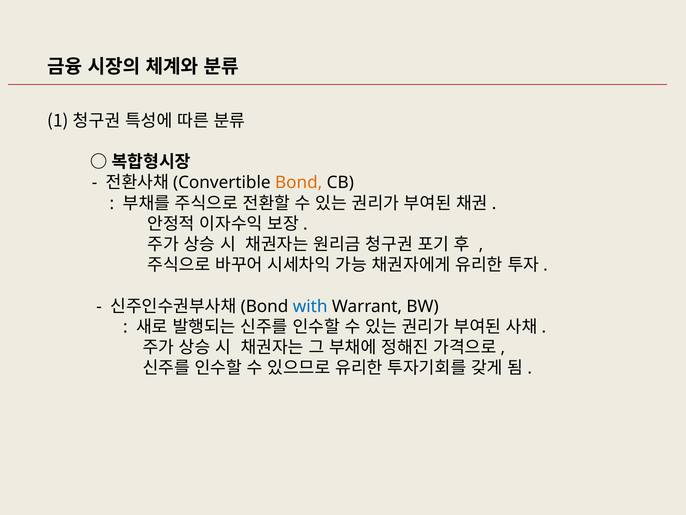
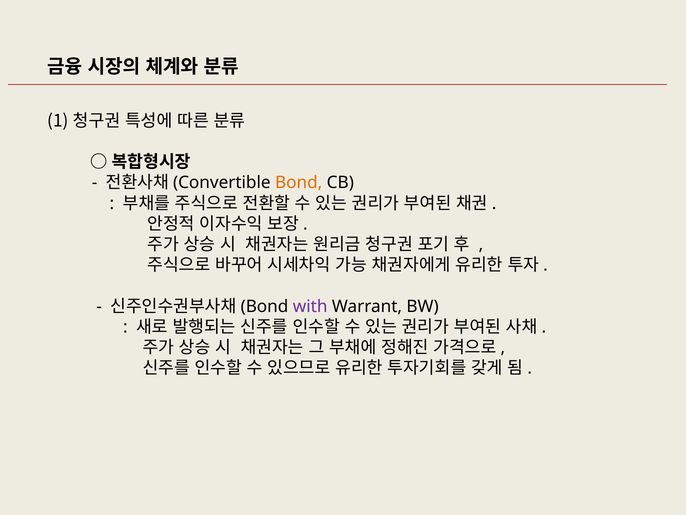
with colour: blue -> purple
